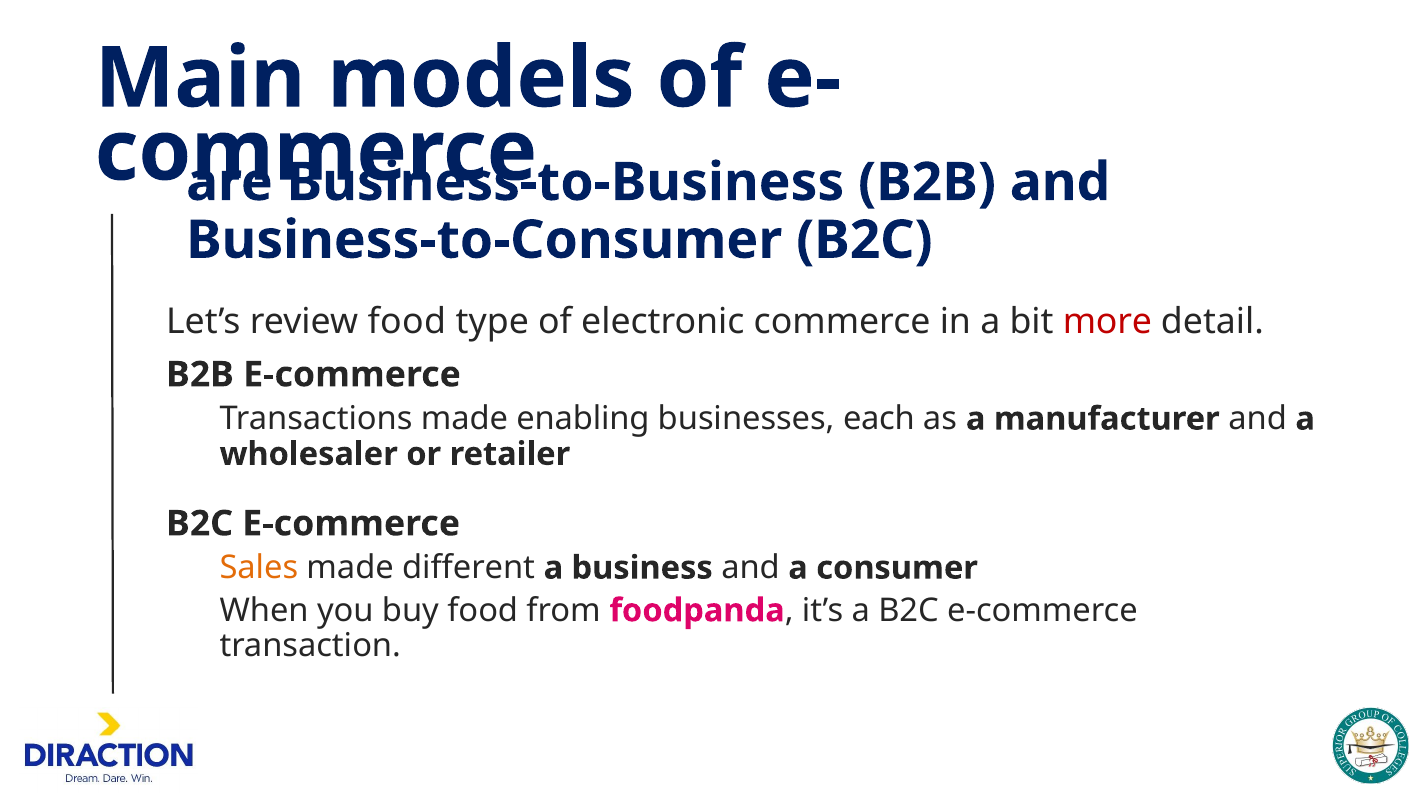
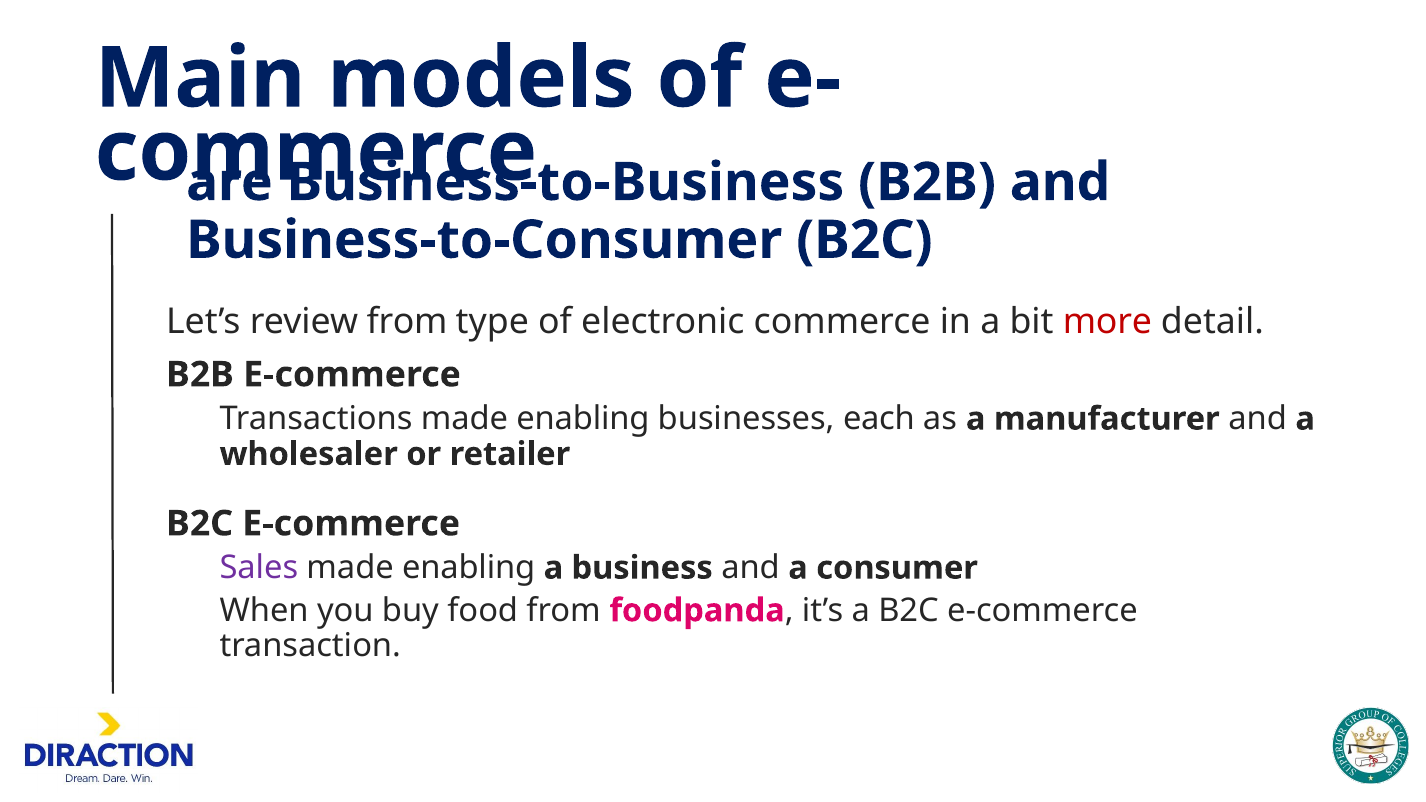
review food: food -> from
Sales colour: orange -> purple
different at (469, 568): different -> enabling
